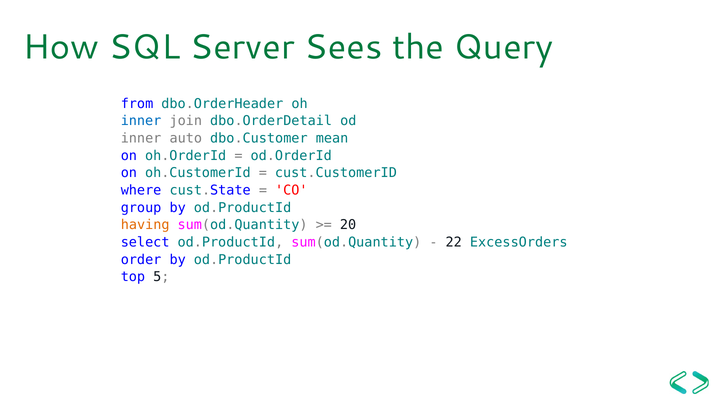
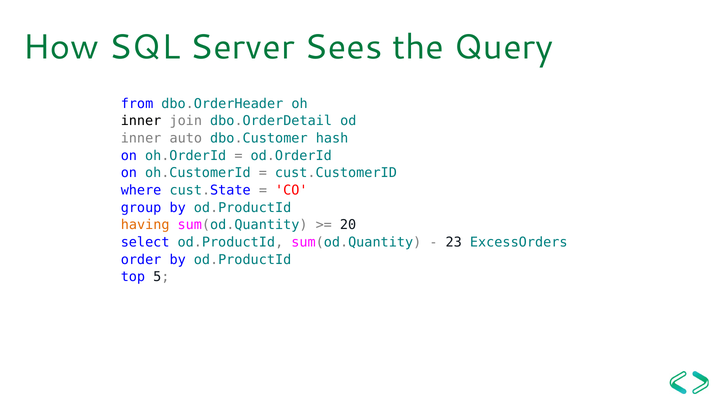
inner at (141, 121) colour: blue -> black
mean: mean -> hash
22: 22 -> 23
